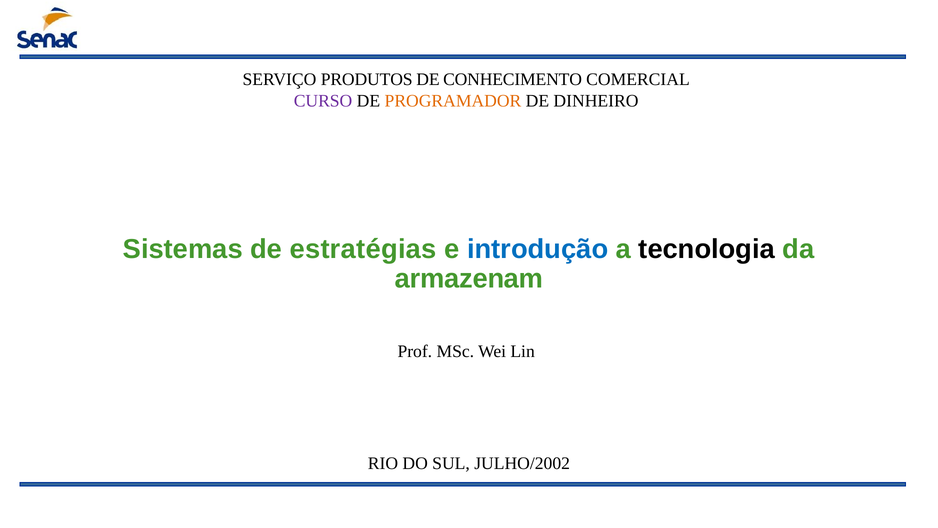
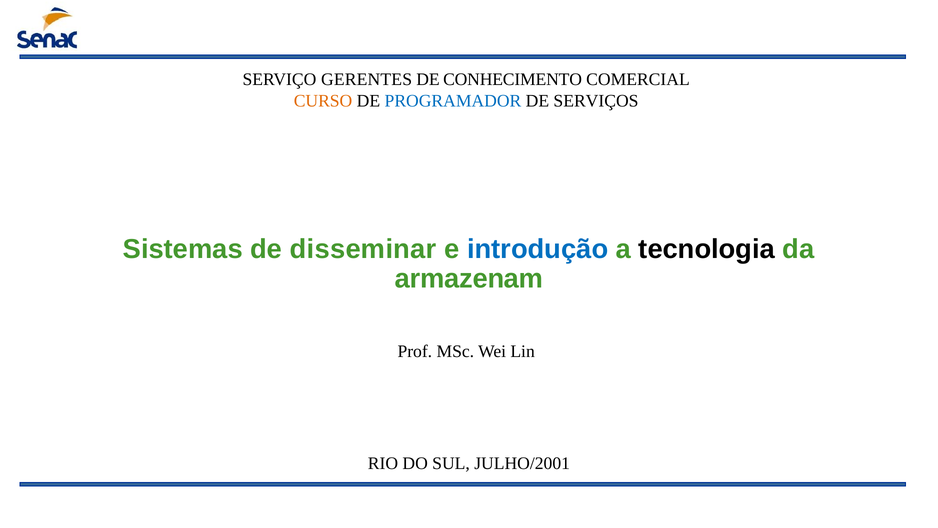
PRODUTOS: PRODUTOS -> GERENTES
CURSO colour: purple -> orange
PROGRAMADOR colour: orange -> blue
DINHEIRO: DINHEIRO -> SERVIÇOS
estratégias: estratégias -> disseminar
JULHO/2002: JULHO/2002 -> JULHO/2001
